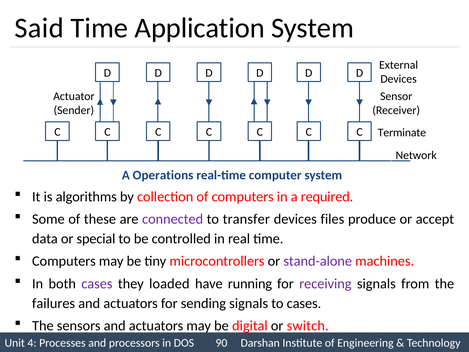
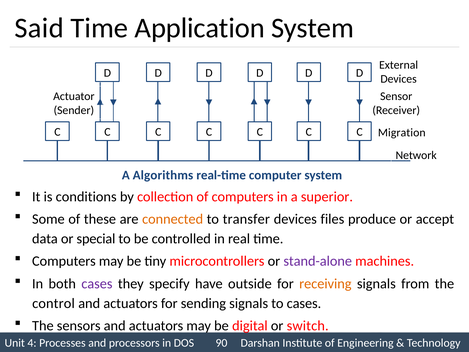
Terminate: Terminate -> Migration
Operations: Operations -> Algorithms
algorithms: algorithms -> conditions
required: required -> superior
connected colour: purple -> orange
loaded: loaded -> specify
running: running -> outside
receiving colour: purple -> orange
failures: failures -> control
